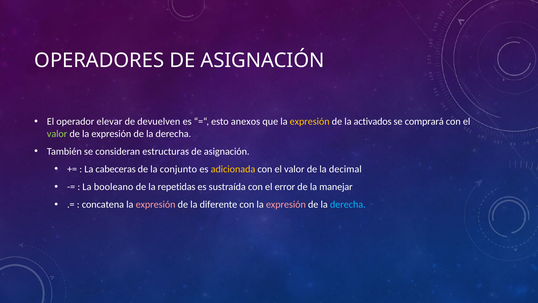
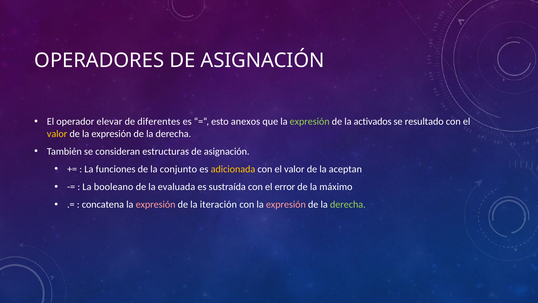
devuelven: devuelven -> diferentes
expresión at (310, 121) colour: yellow -> light green
comprará: comprará -> resultado
valor at (57, 134) colour: light green -> yellow
cabeceras: cabeceras -> funciones
decimal: decimal -> aceptan
repetidas: repetidas -> evaluada
manejar: manejar -> máximo
diferente: diferente -> iteración
derecha at (348, 204) colour: light blue -> light green
